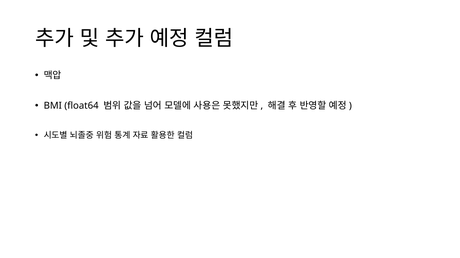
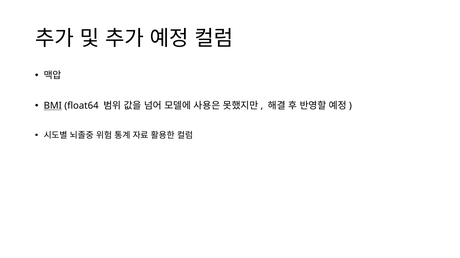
BMI underline: none -> present
